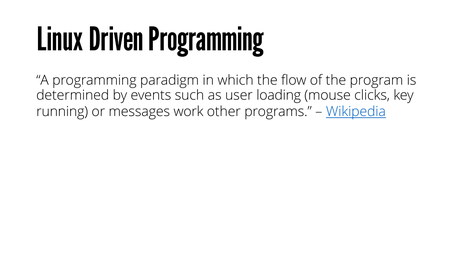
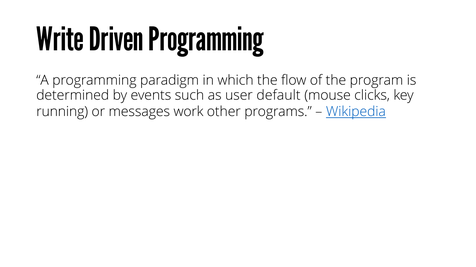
Linux: Linux -> Write
loading: loading -> default
